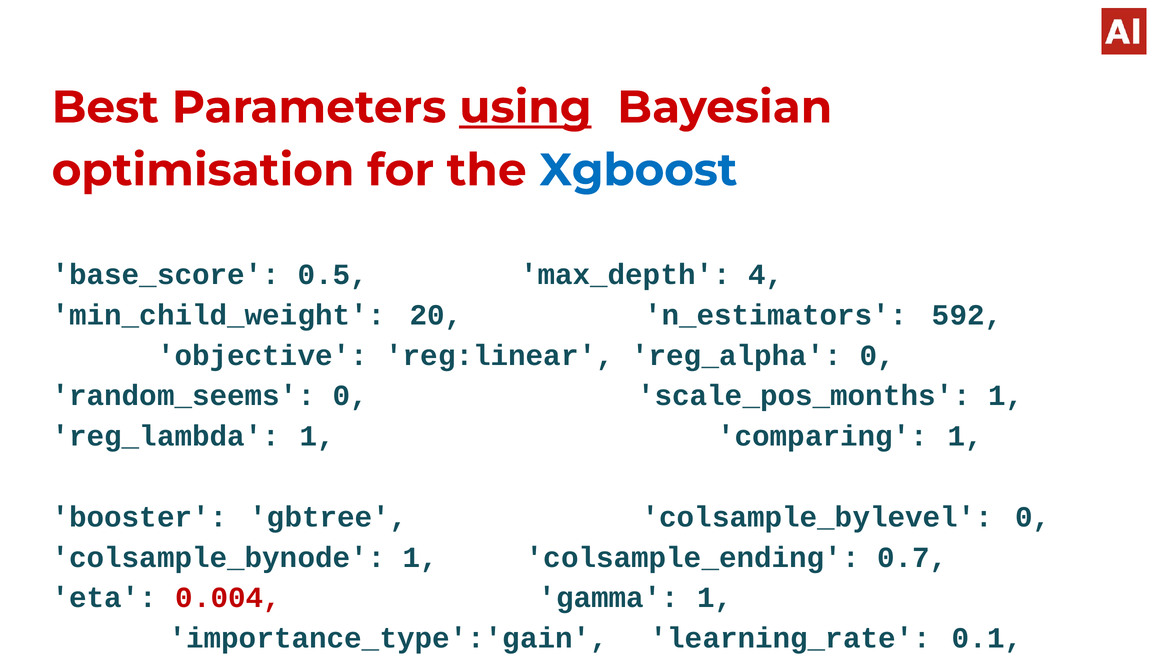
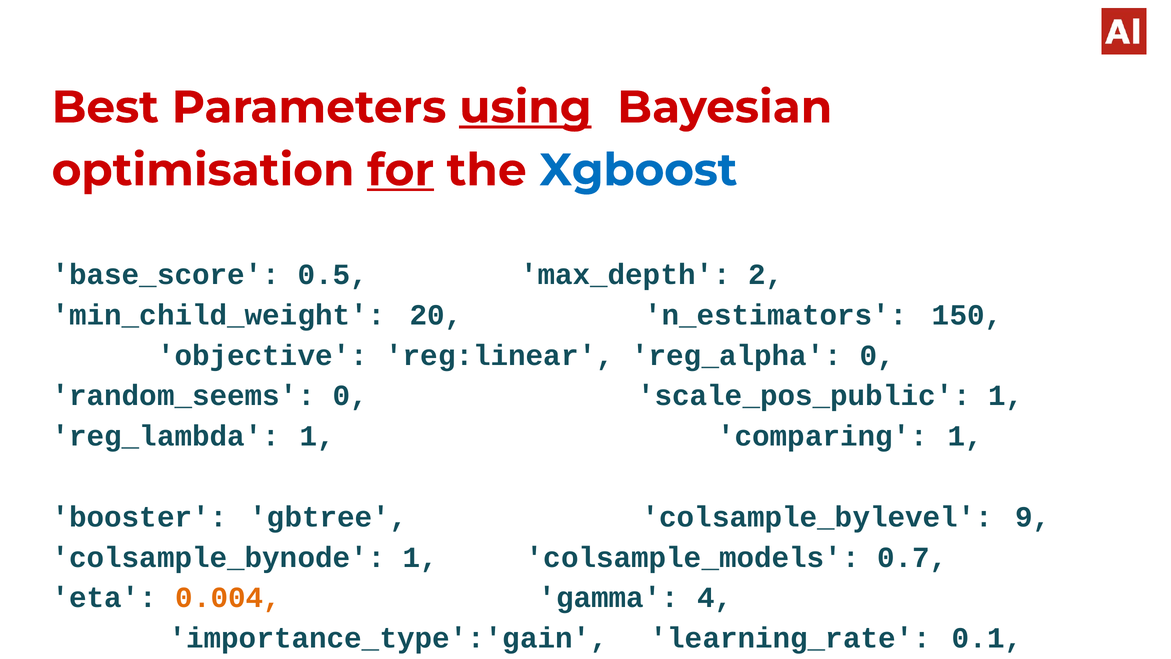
for underline: none -> present
4: 4 -> 2
592: 592 -> 150
scale_pos_months: scale_pos_months -> scale_pos_public
colsample_bylevel 0: 0 -> 9
colsample_ending: colsample_ending -> colsample_models
0.004 colour: red -> orange
gamma 1: 1 -> 4
